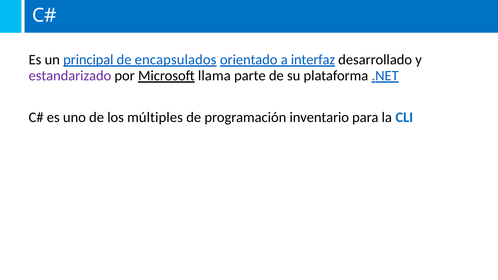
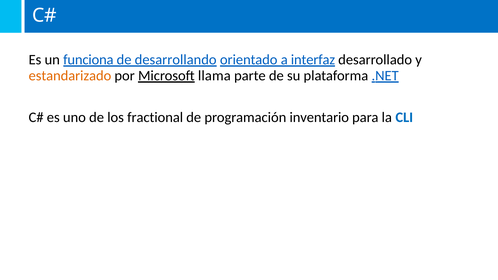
principal: principal -> funciona
encapsulados: encapsulados -> desarrollando
estandarizado colour: purple -> orange
múltiples: múltiples -> fractional
